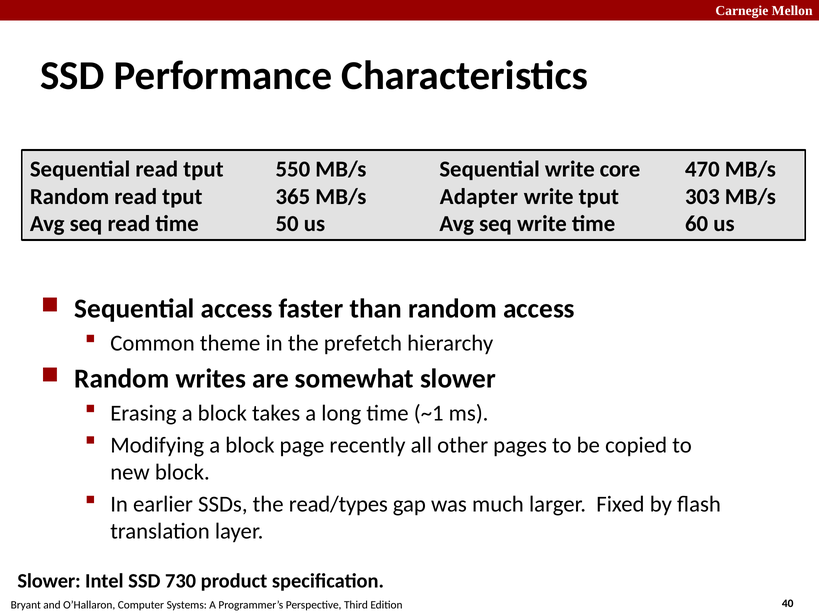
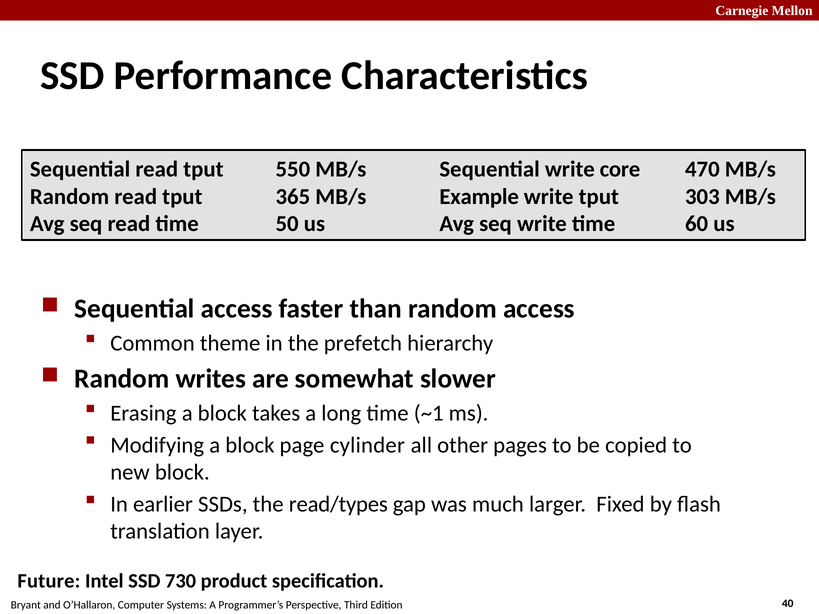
Adapter: Adapter -> Example
recently: recently -> cylinder
Slower at (49, 581): Slower -> Future
